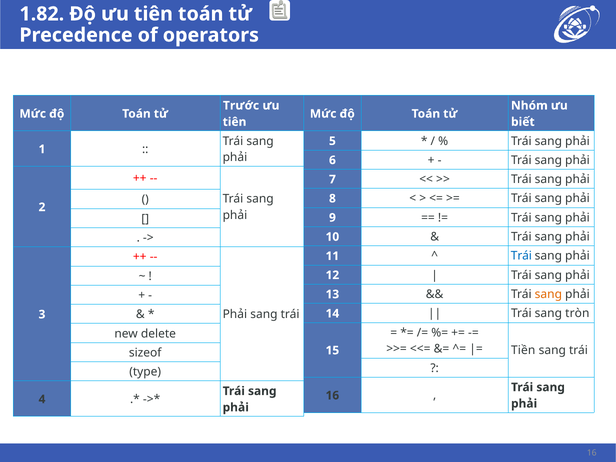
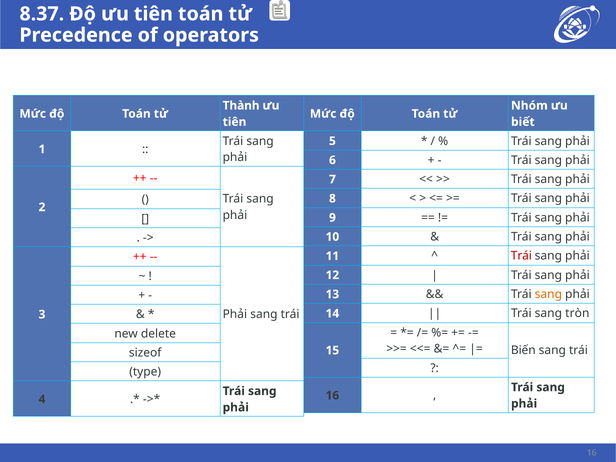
1.82: 1.82 -> 8.37
Trước: Trước -> Thành
Trái at (521, 256) colour: blue -> red
Tiền: Tiền -> Biến
